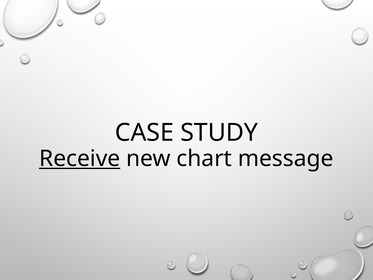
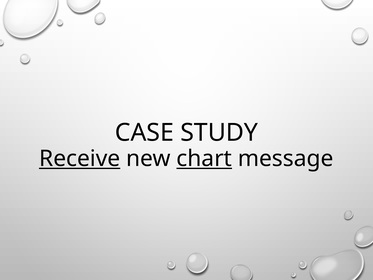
chart underline: none -> present
